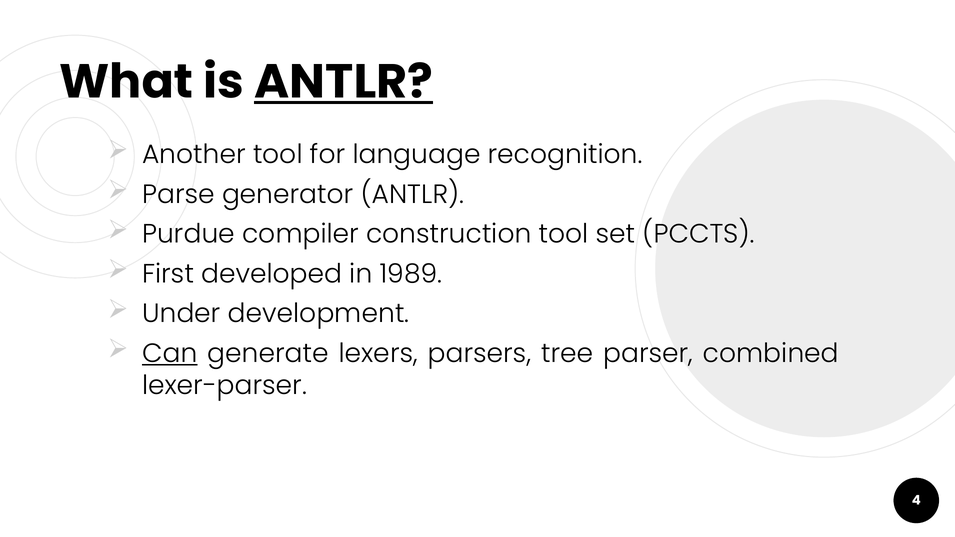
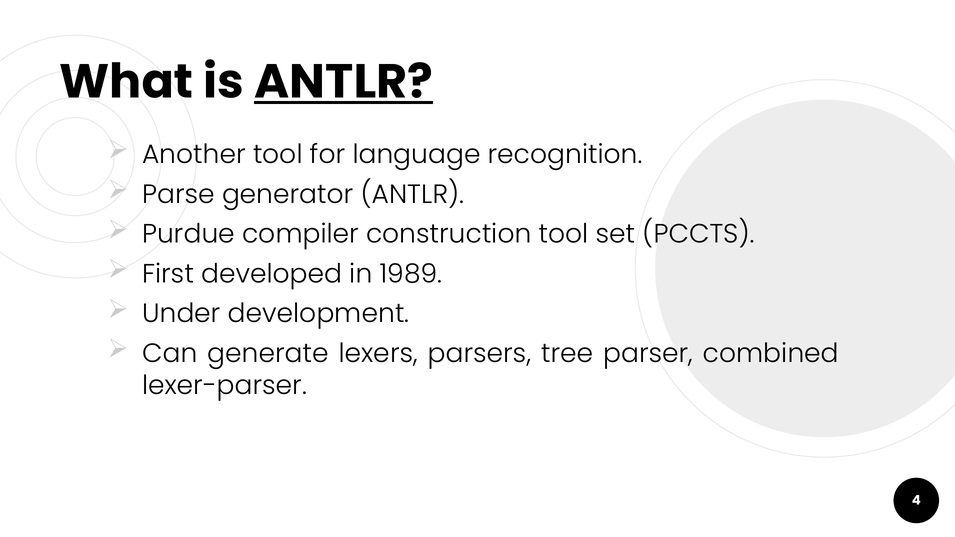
Can underline: present -> none
